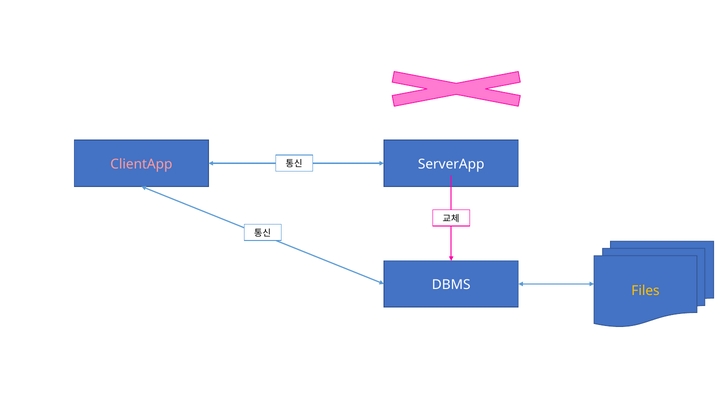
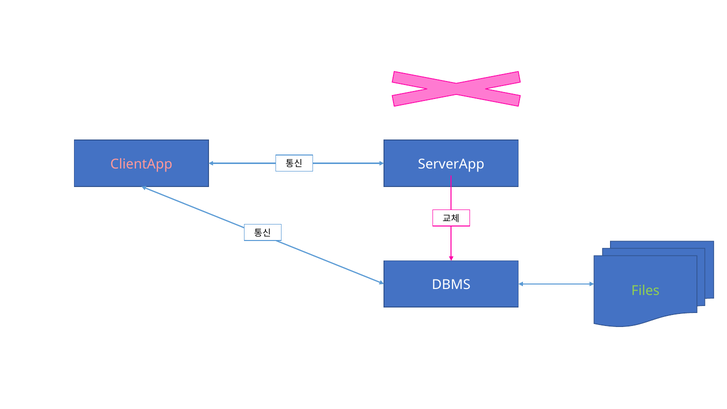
Files colour: yellow -> light green
